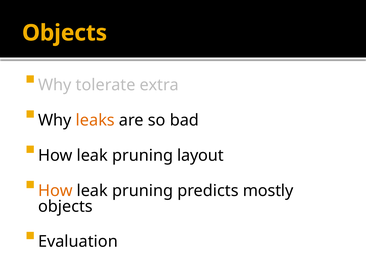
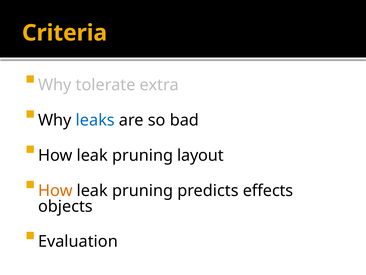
Objects at (65, 33): Objects -> Criteria
leaks colour: orange -> blue
mostly: mostly -> effects
